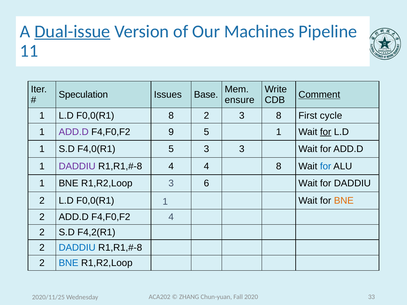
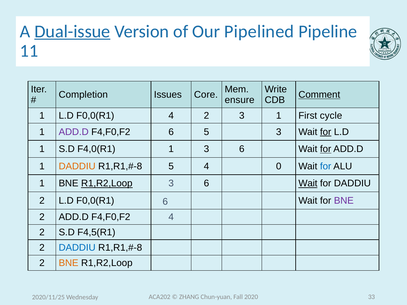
Machines: Machines -> Pipelined
Speculation: Speculation -> Completion
Base: Base -> Core
F0,0(R1 8: 8 -> 4
3 8: 8 -> 1
F4,F0,F2 9: 9 -> 6
5 1: 1 -> 3
F4,0(R1 5: 5 -> 1
3 at (242, 149): 3 -> 6
for at (326, 149) underline: none -> present
DADDIU at (77, 166) colour: purple -> orange
4 at (171, 166): 4 -> 5
4 8: 8 -> 0
R1,R2,Loop at (107, 184) underline: none -> present
Wait at (308, 184) underline: none -> present
F0,0(R1 1: 1 -> 6
BNE at (344, 201) colour: orange -> purple
F4,2(R1: F4,2(R1 -> F4,5(R1
BNE at (69, 263) colour: blue -> orange
